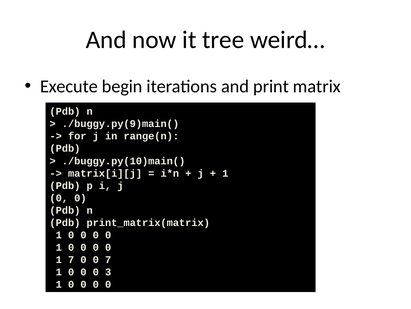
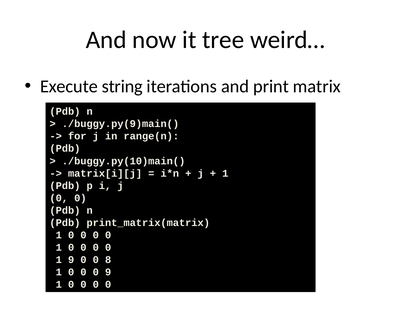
begin: begin -> string
1 7: 7 -> 9
0 7: 7 -> 8
0 3: 3 -> 9
